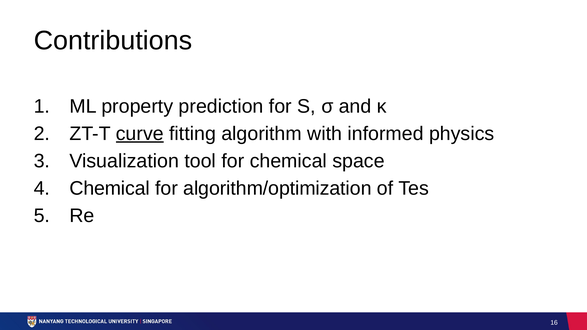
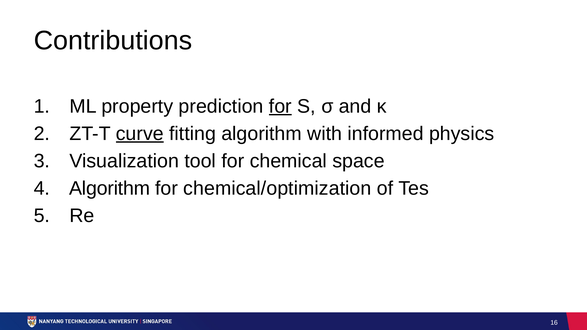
for at (280, 106) underline: none -> present
Chemical at (110, 189): Chemical -> Algorithm
algorithm/optimization: algorithm/optimization -> chemical/optimization
